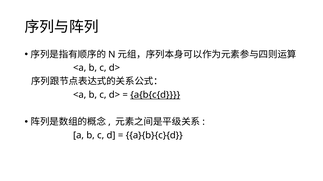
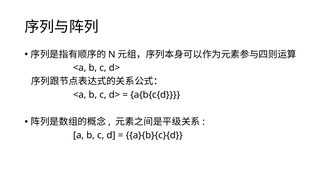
a{b{c{d underline: present -> none
